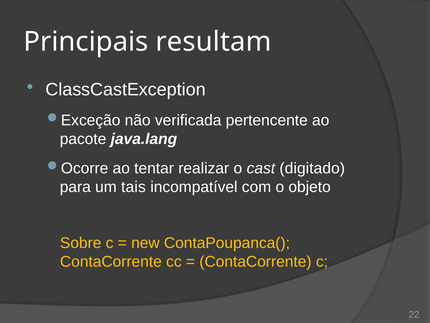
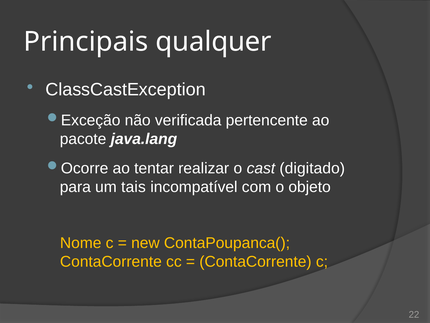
resultam: resultam -> qualquer
Sobre: Sobre -> Nome
